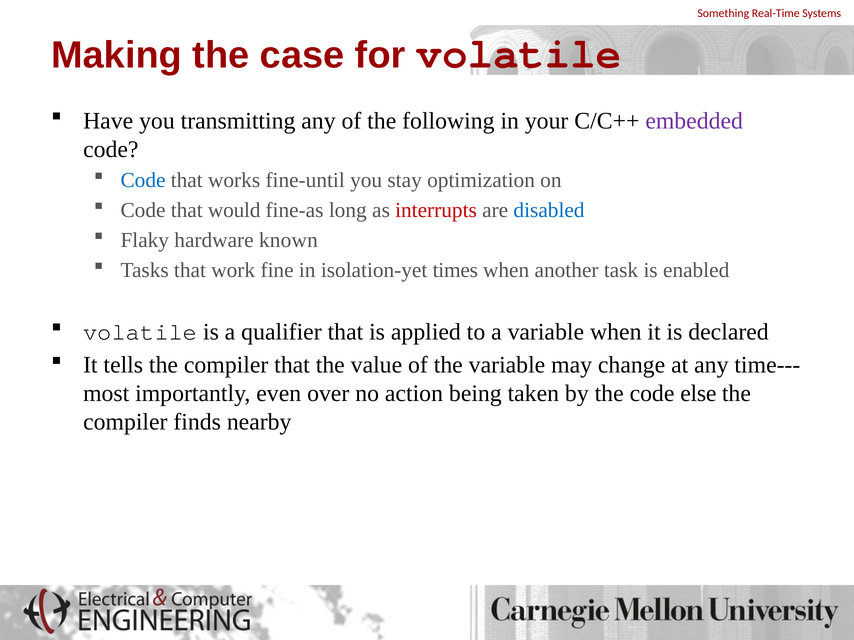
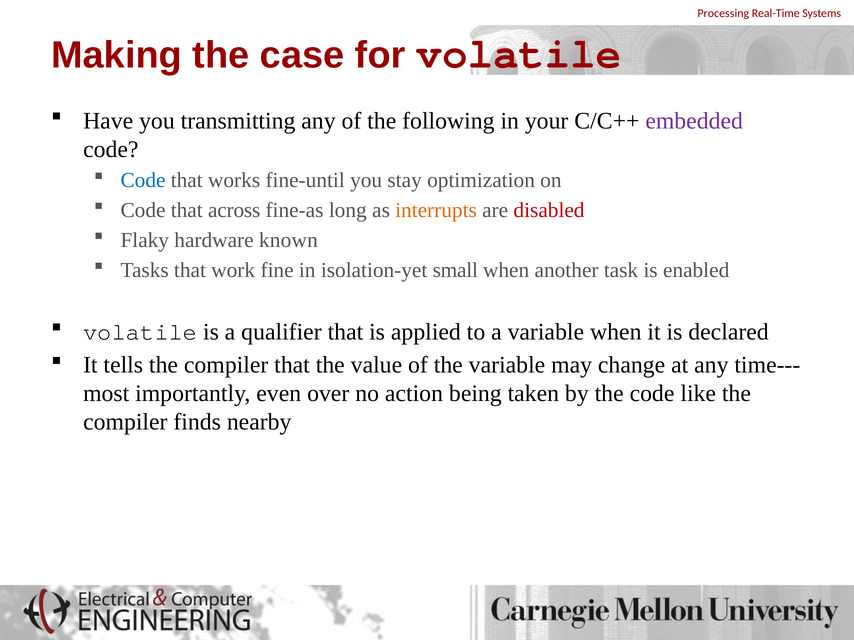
Something: Something -> Processing
would: would -> across
interrupts colour: red -> orange
disabled colour: blue -> red
times: times -> small
else: else -> like
